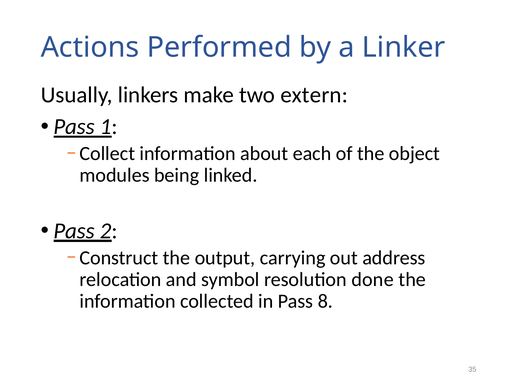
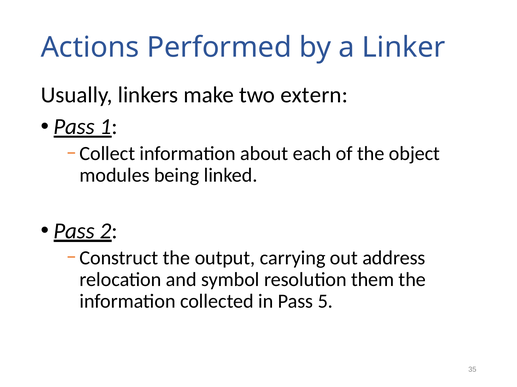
done: done -> them
8: 8 -> 5
